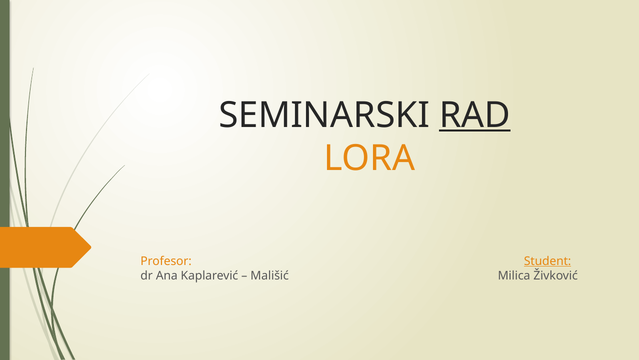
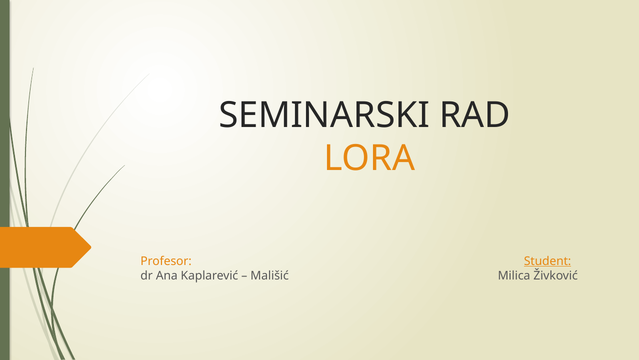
RAD underline: present -> none
